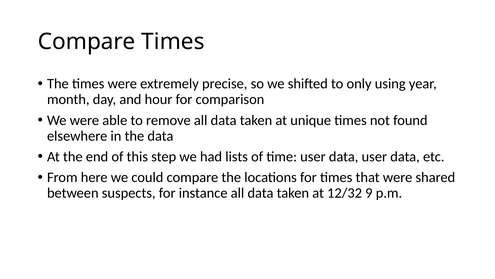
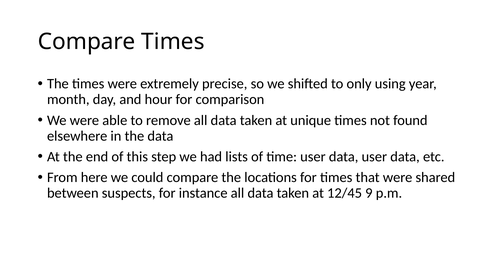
12/32: 12/32 -> 12/45
